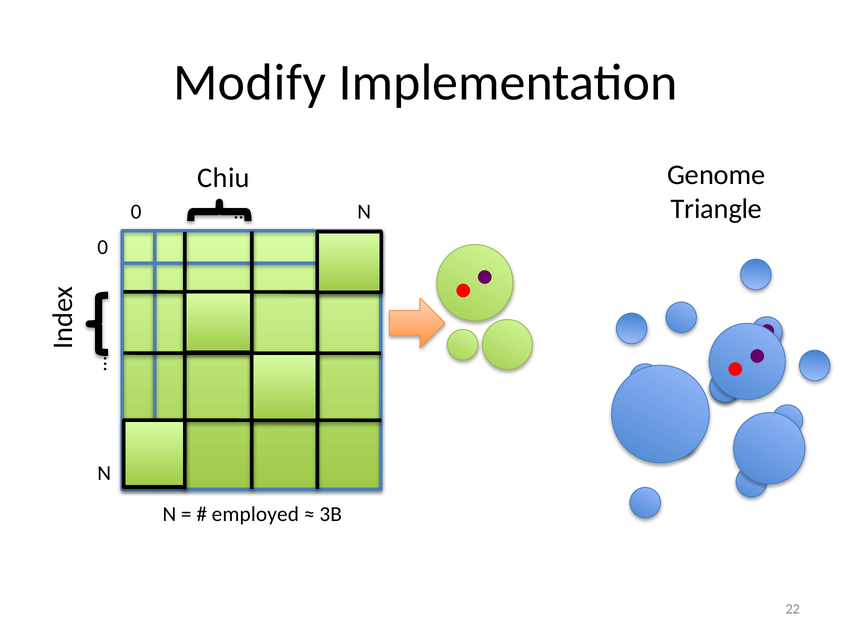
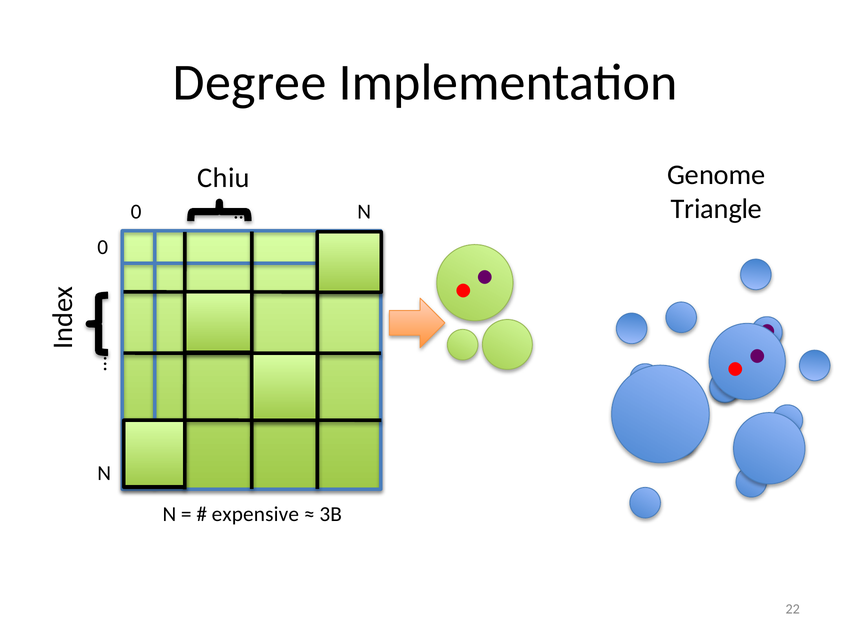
Modify: Modify -> Degree
employed: employed -> expensive
